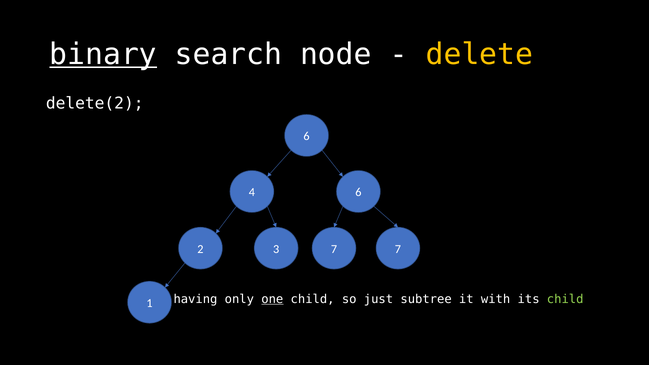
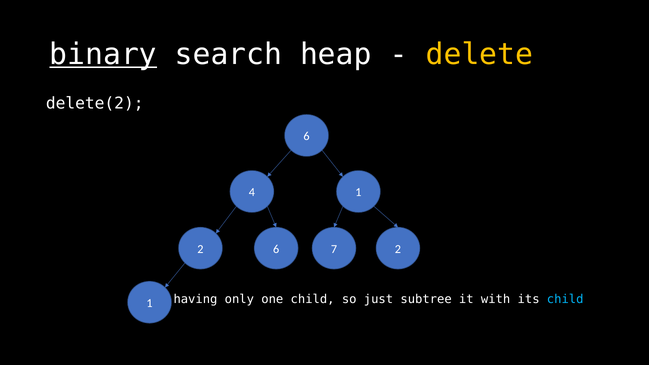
node: node -> heap
4 6: 6 -> 1
2 3: 3 -> 6
7 7: 7 -> 2
one underline: present -> none
child at (565, 299) colour: light green -> light blue
